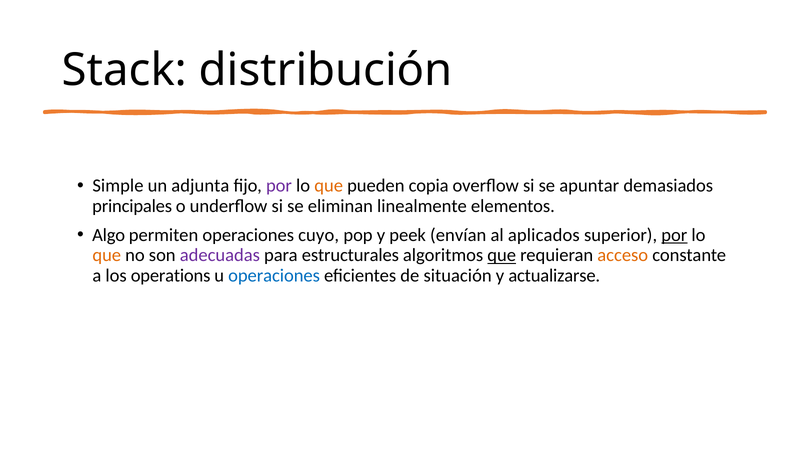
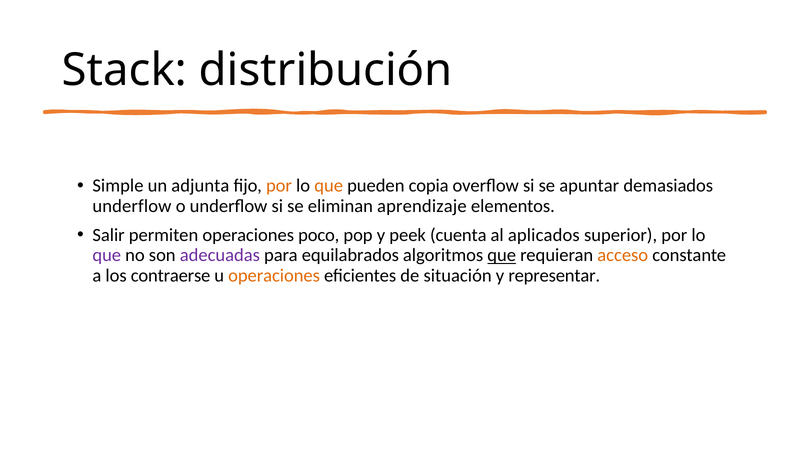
por at (279, 186) colour: purple -> orange
principales at (132, 206): principales -> underflow
linealmente: linealmente -> aprendizaje
Algo: Algo -> Salir
cuyo: cuyo -> poco
envían: envían -> cuenta
por at (674, 235) underline: present -> none
que at (107, 255) colour: orange -> purple
estructurales: estructurales -> equilabrados
operations: operations -> contraerse
operaciones at (274, 275) colour: blue -> orange
actualizarse: actualizarse -> representar
